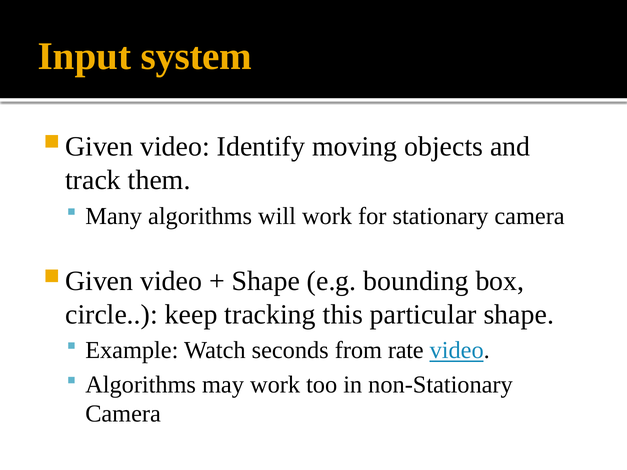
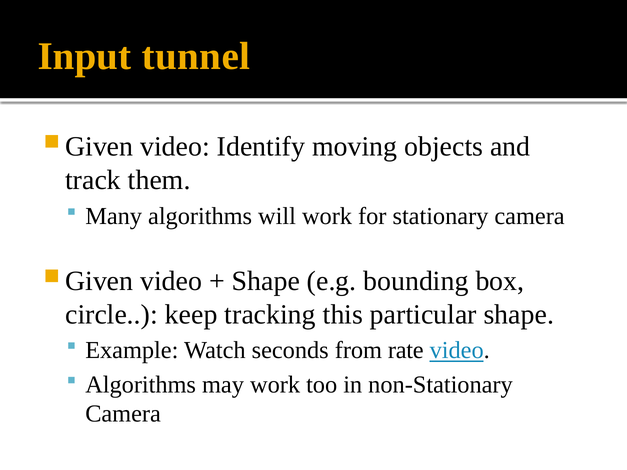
system: system -> tunnel
